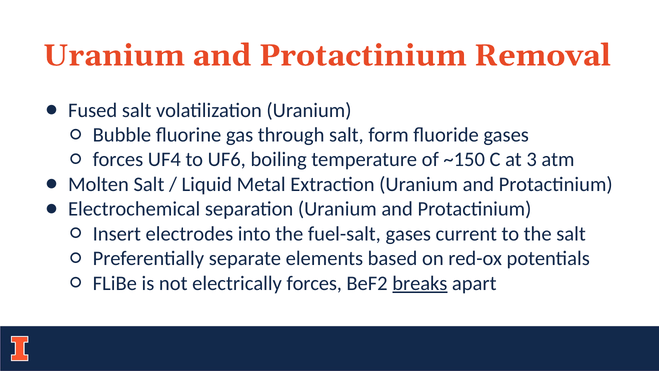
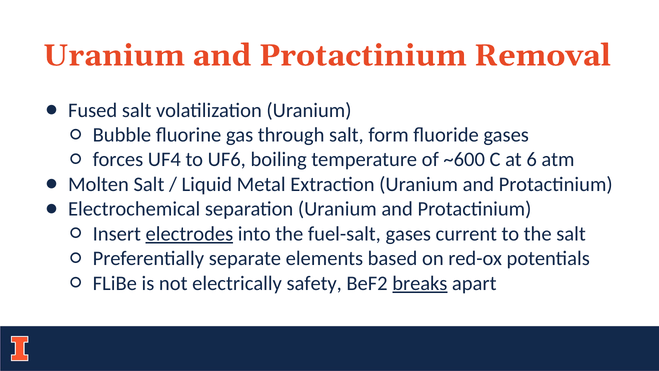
~150: ~150 -> ~600
3: 3 -> 6
electrodes underline: none -> present
electrically forces: forces -> safety
